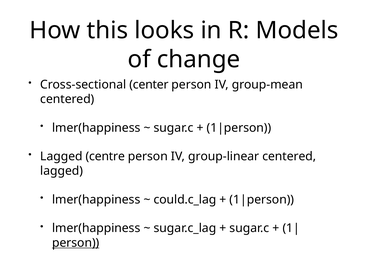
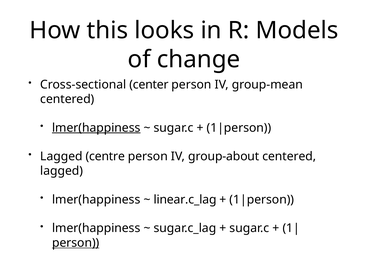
lmer(happiness at (96, 128) underline: none -> present
group-linear: group-linear -> group-about
could.c_lag: could.c_lag -> linear.c_lag
